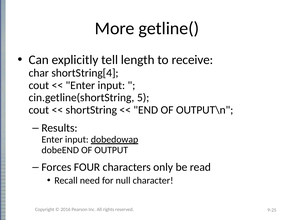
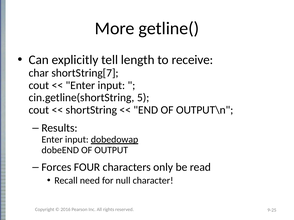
shortString[4: shortString[4 -> shortString[7
